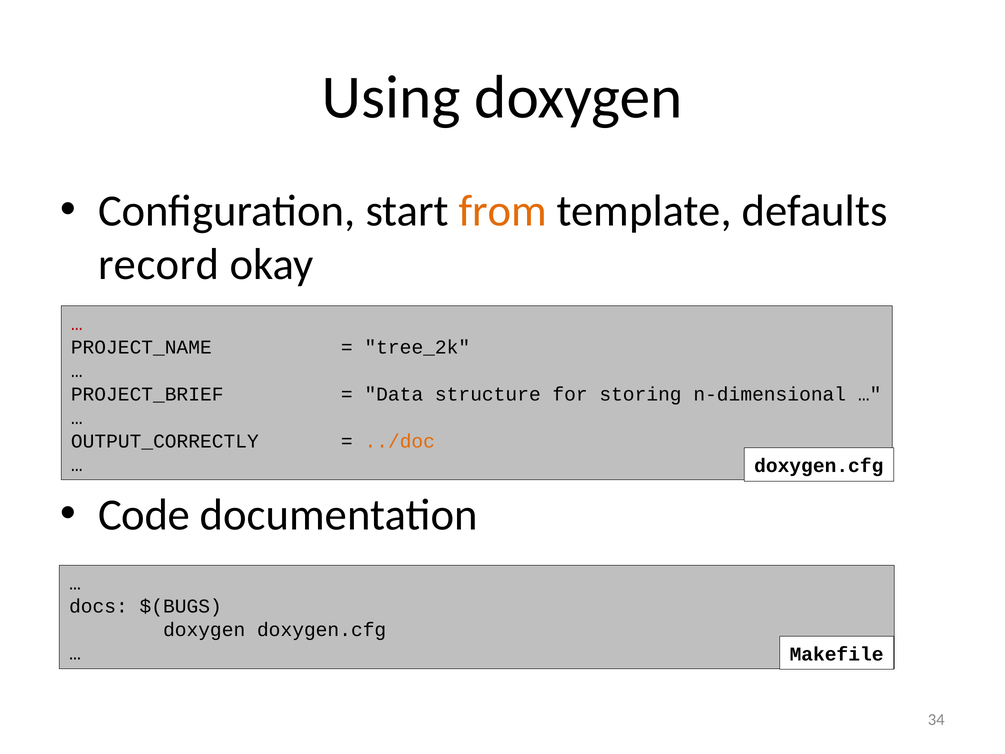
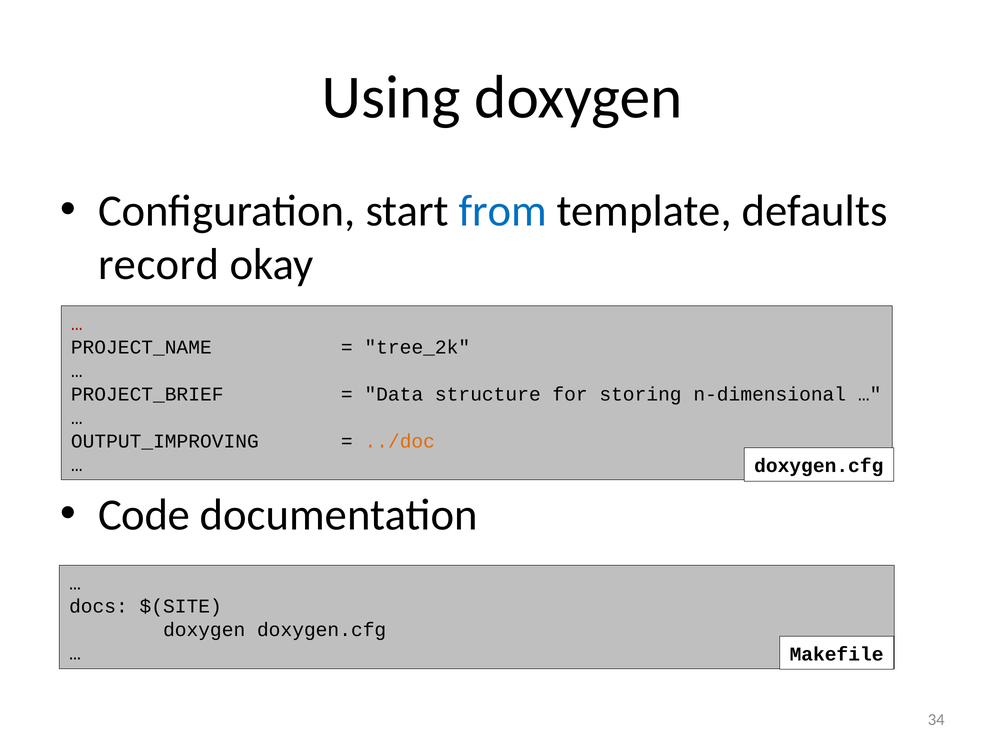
from colour: orange -> blue
OUTPUT_CORRECTLY: OUTPUT_CORRECTLY -> OUTPUT_IMPROVING
$(BUGS: $(BUGS -> $(SITE
